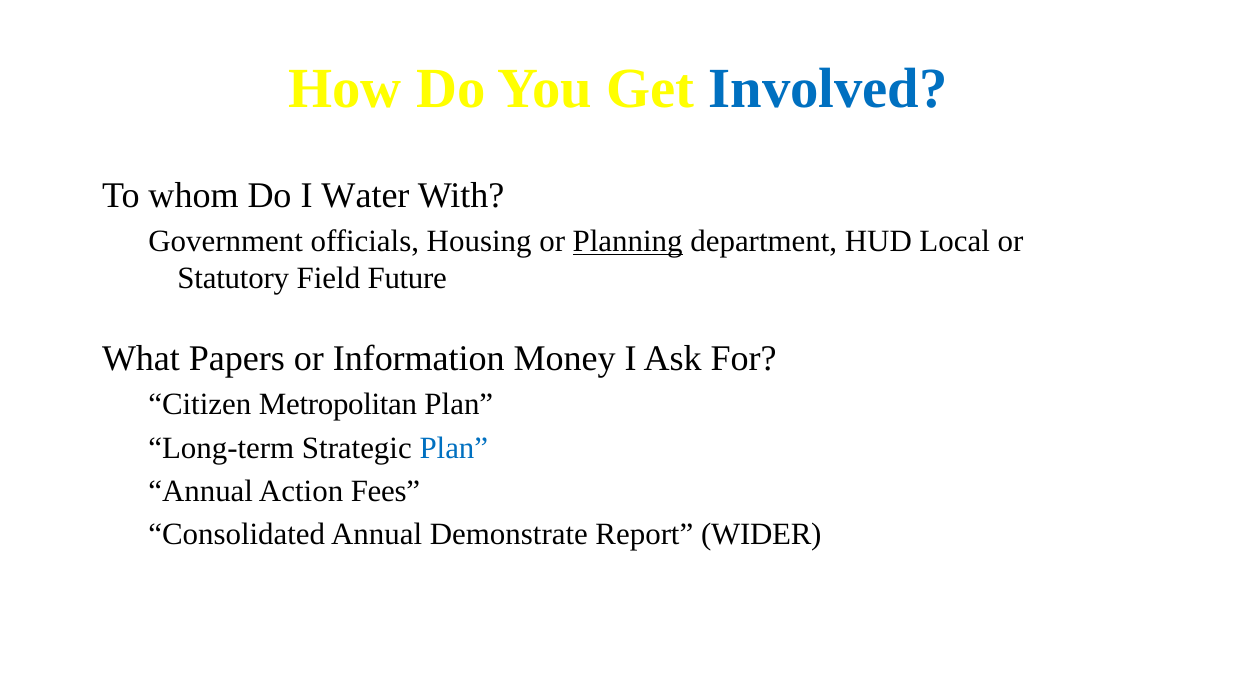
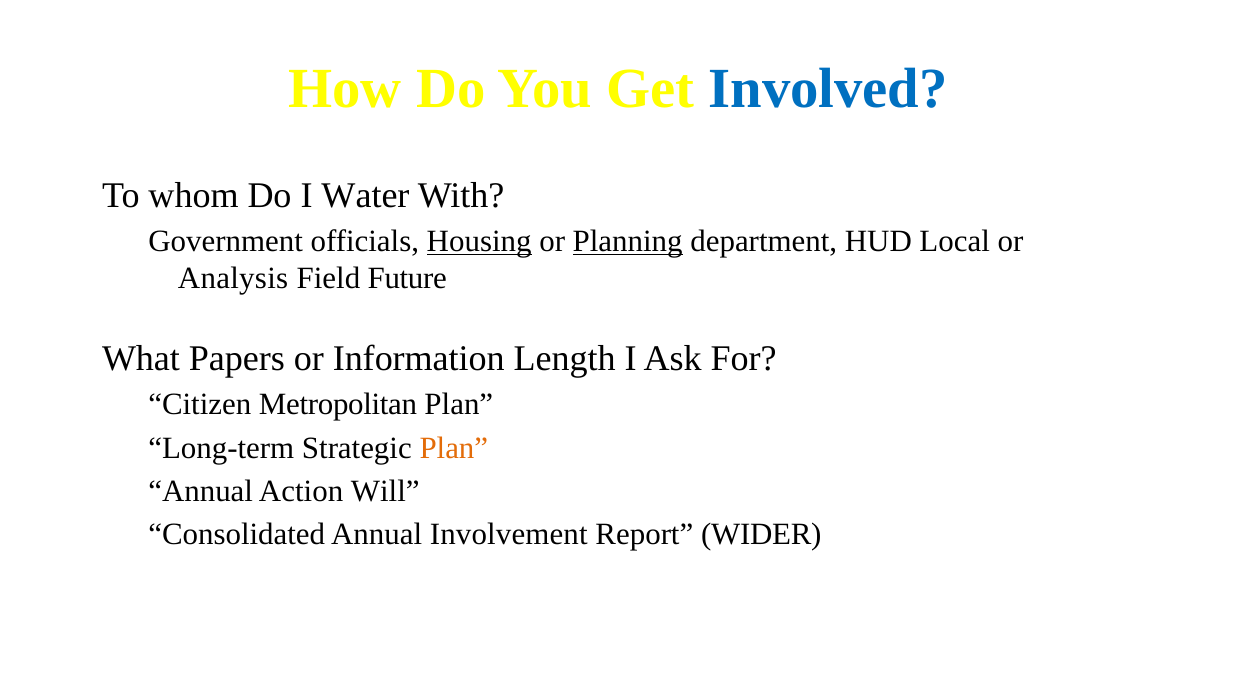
Housing underline: none -> present
Statutory: Statutory -> Analysis
Money: Money -> Length
Plan at (454, 448) colour: blue -> orange
Fees: Fees -> Will
Demonstrate: Demonstrate -> Involvement
